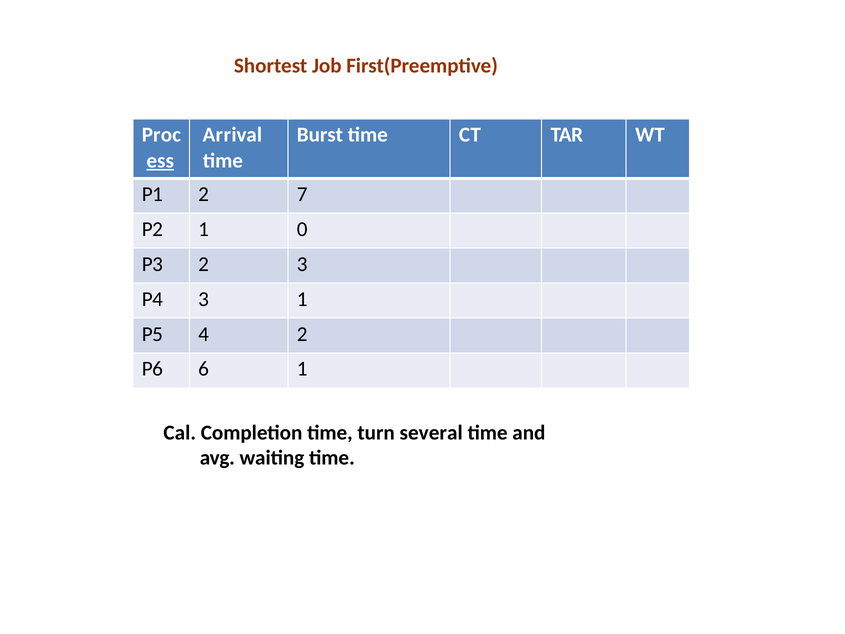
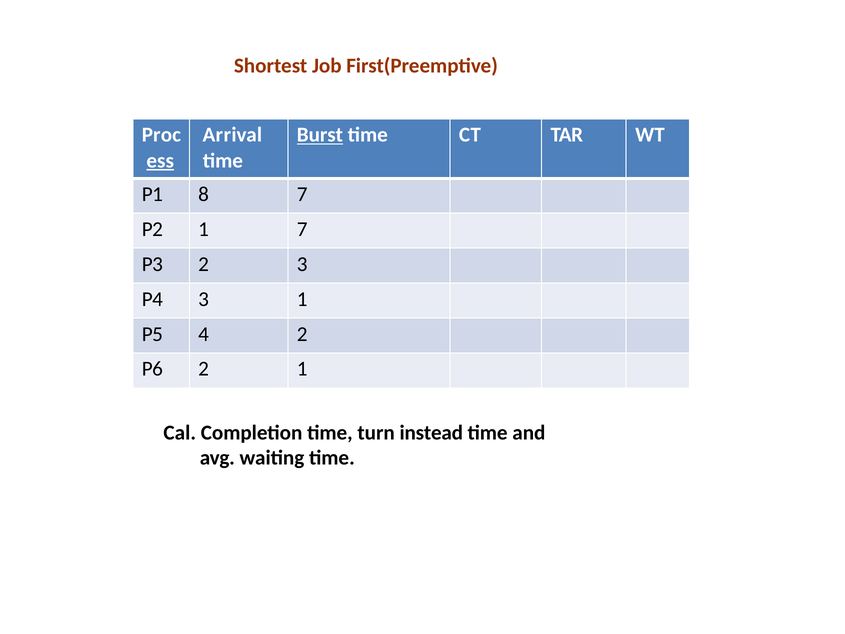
Burst underline: none -> present
P1 2: 2 -> 8
1 0: 0 -> 7
P6 6: 6 -> 2
several: several -> instead
